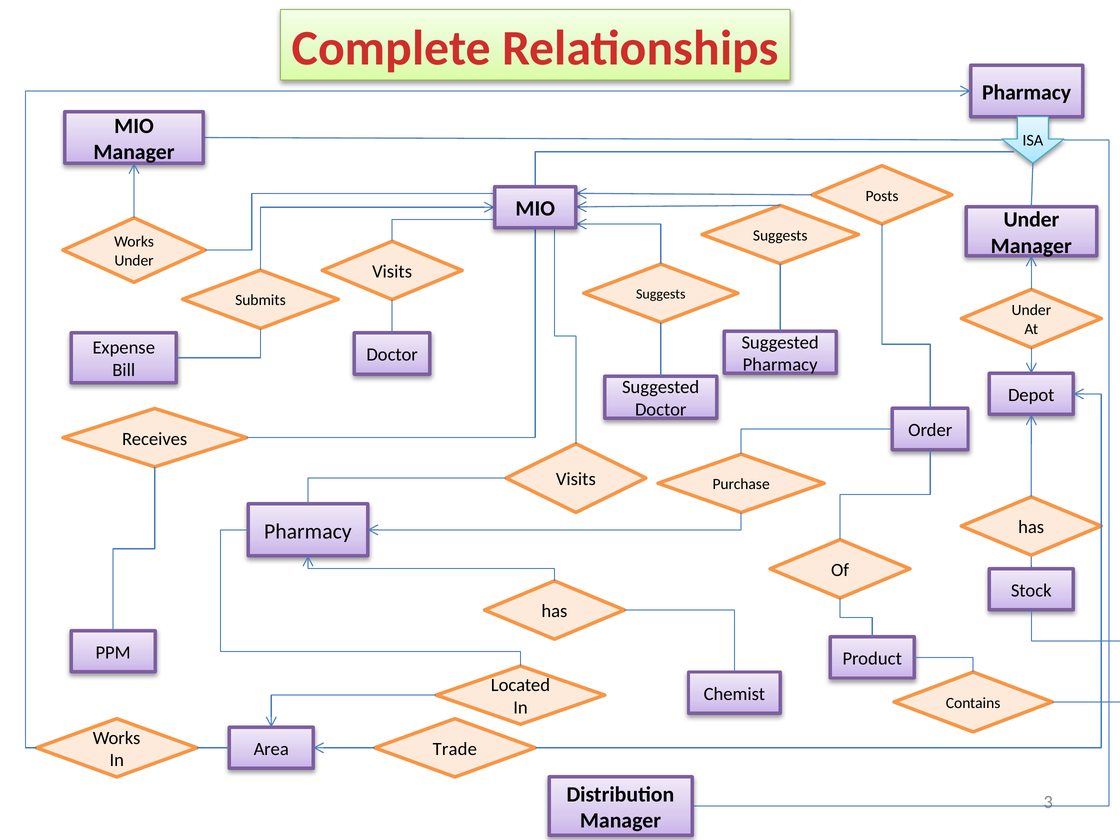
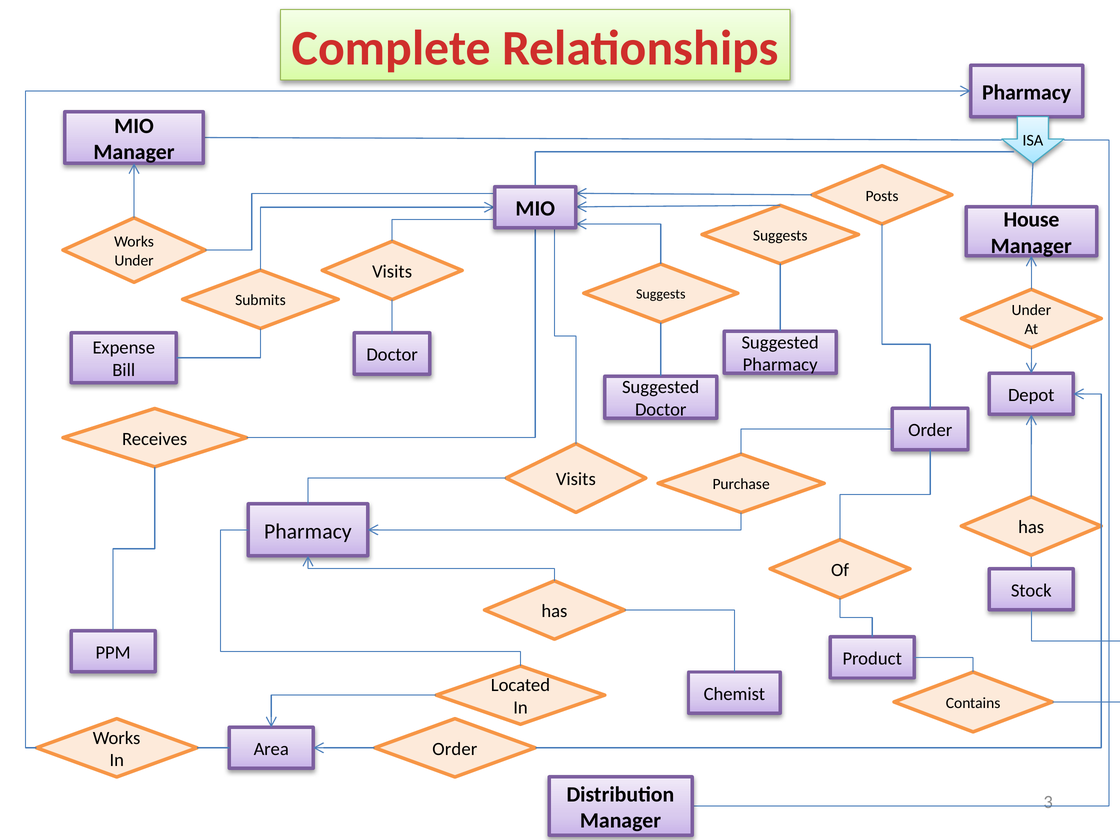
Under at (1031, 220): Under -> House
Trade at (455, 749): Trade -> Order
